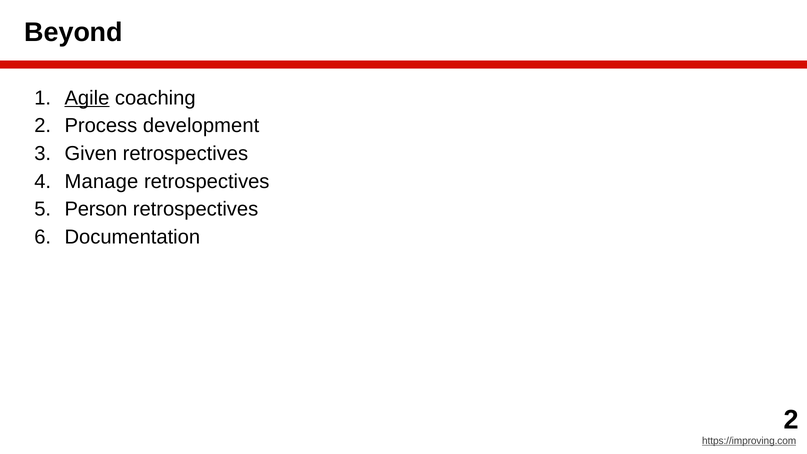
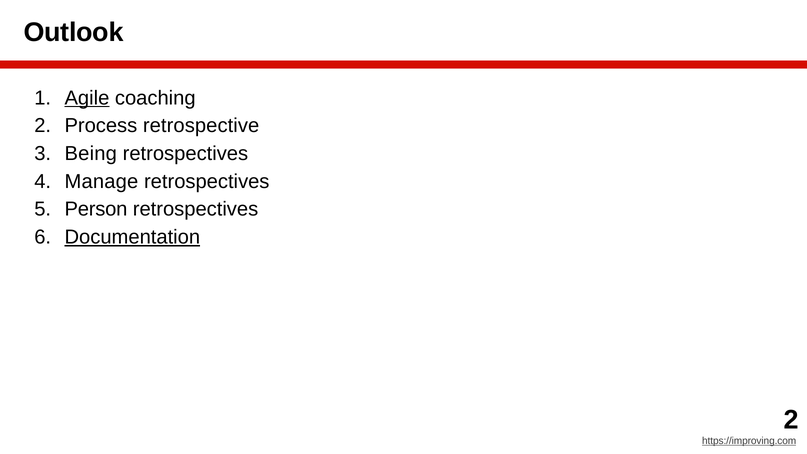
Beyond: Beyond -> Outlook
development: development -> retrospective
Given: Given -> Being
Documentation underline: none -> present
